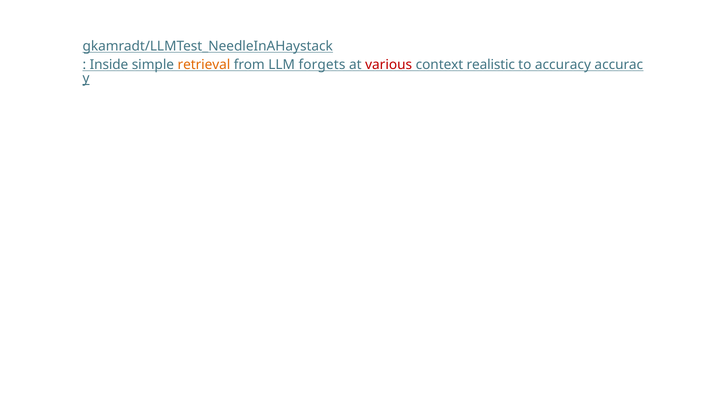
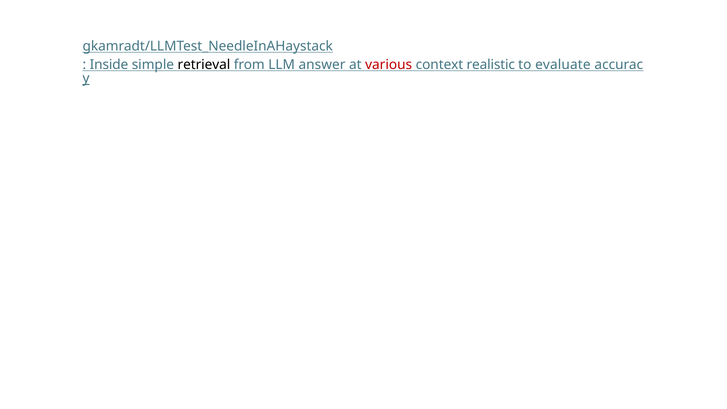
retrieval colour: orange -> black
forgets: forgets -> answer
accuracy: accuracy -> evaluate
